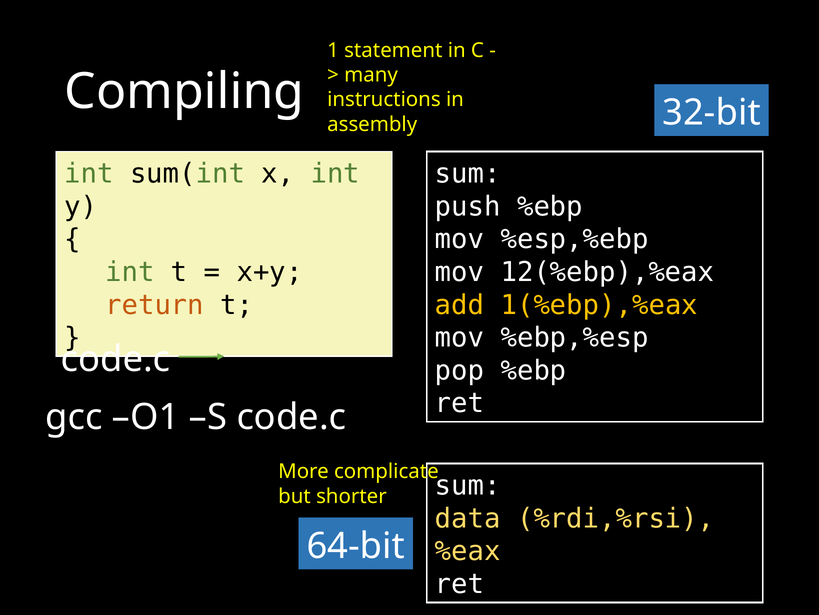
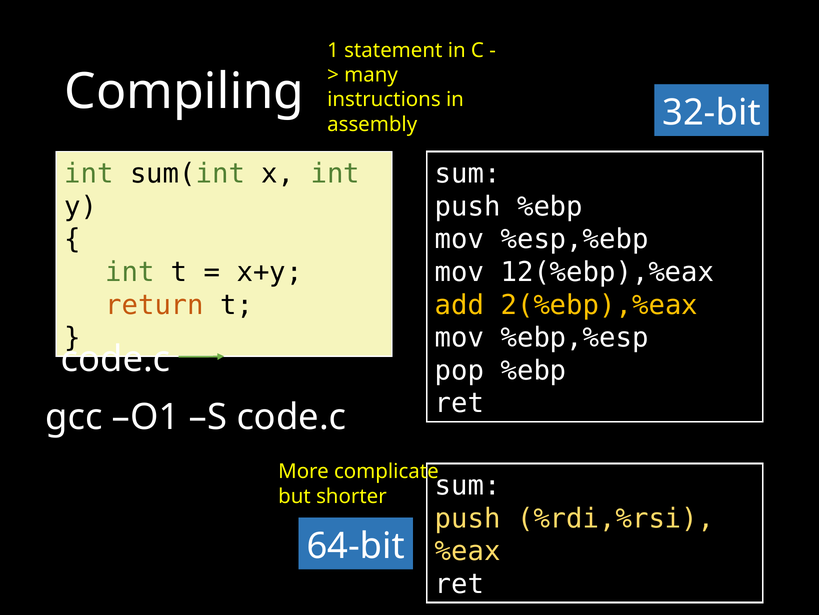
1(%ebp),%eax: 1(%ebp),%eax -> 2(%ebp),%eax
data at (468, 518): data -> push
